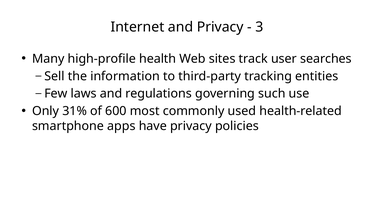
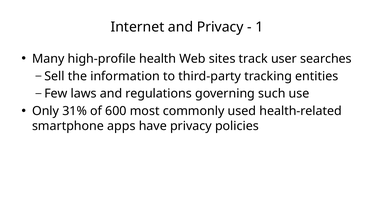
3: 3 -> 1
